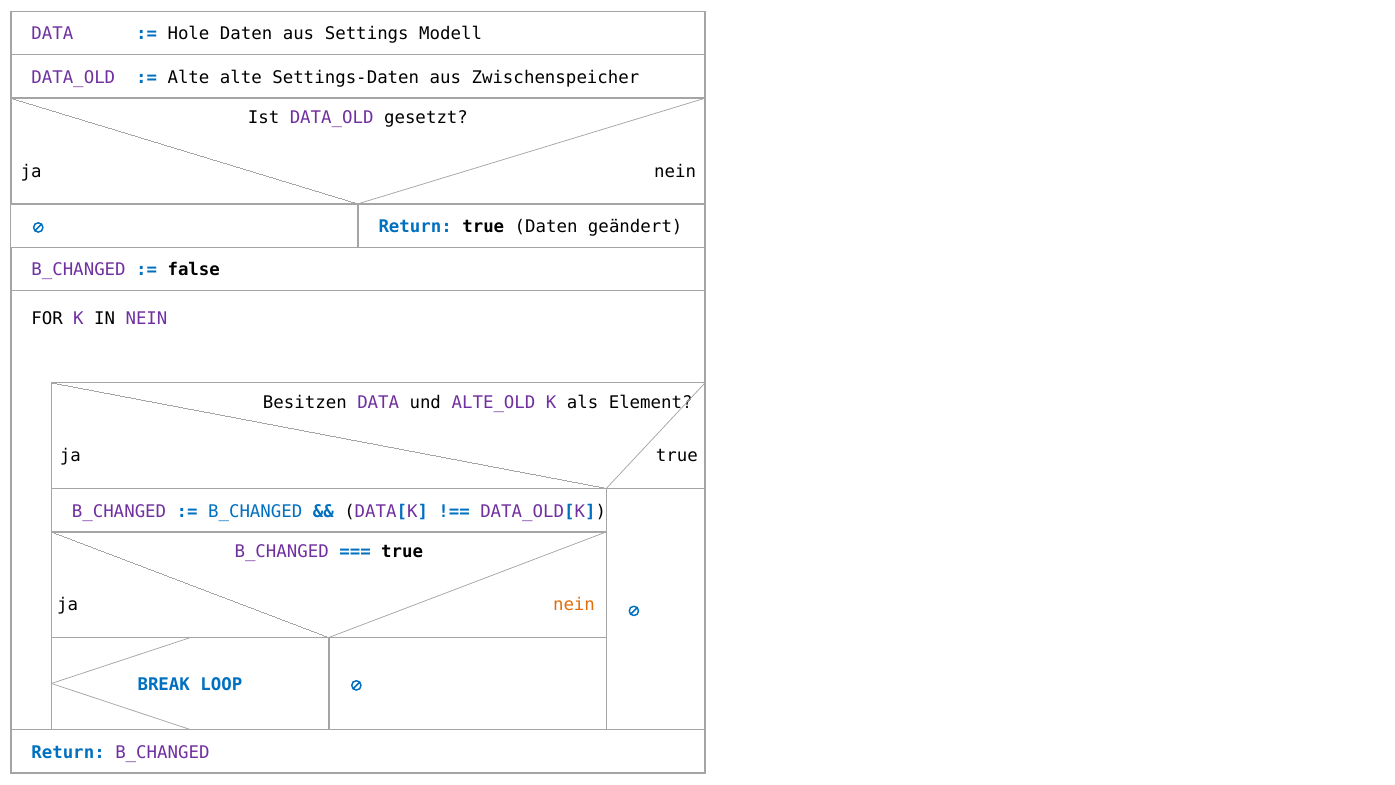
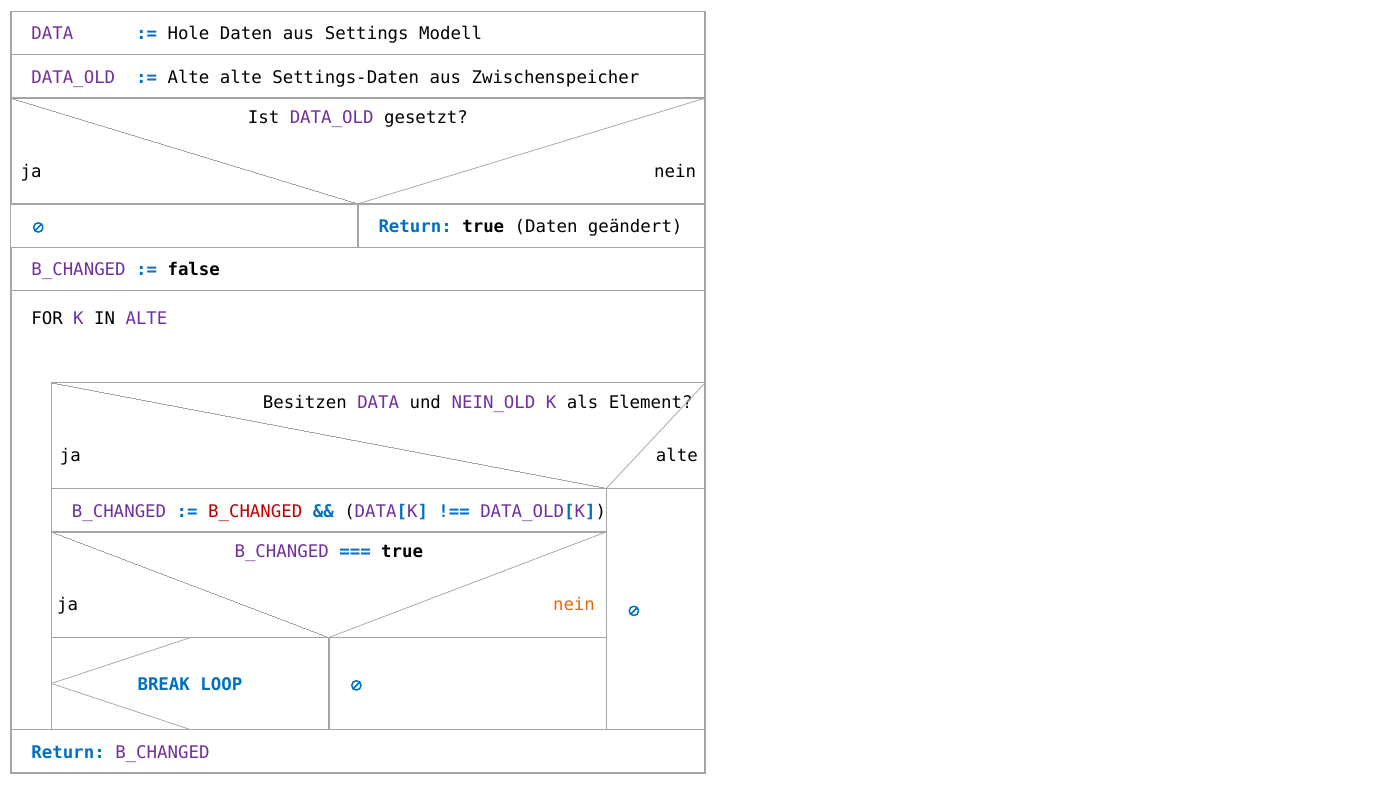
IN NEIN: NEIN -> ALTE
ALTE_OLD: ALTE_OLD -> NEIN_OLD
ja true: true -> alte
B_CHANGED at (255, 511) colour: blue -> red
